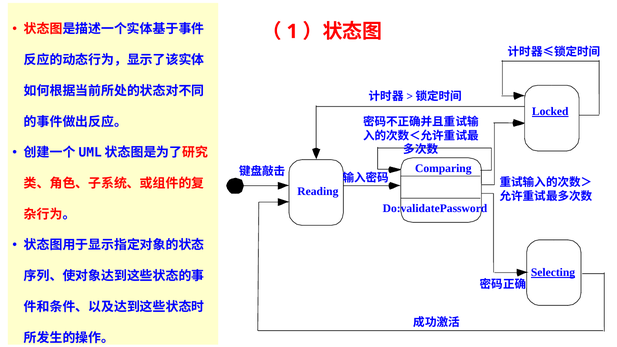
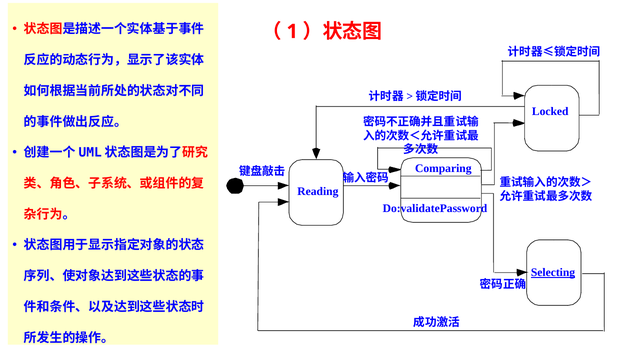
Locked underline: present -> none
